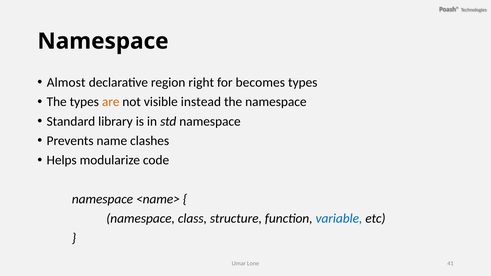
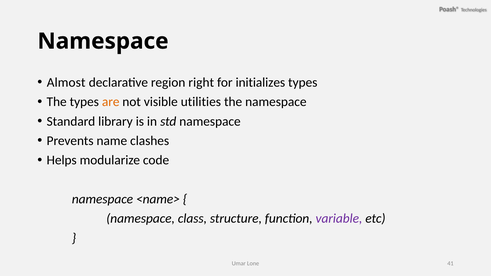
becomes: becomes -> initializes
instead: instead -> utilities
variable colour: blue -> purple
